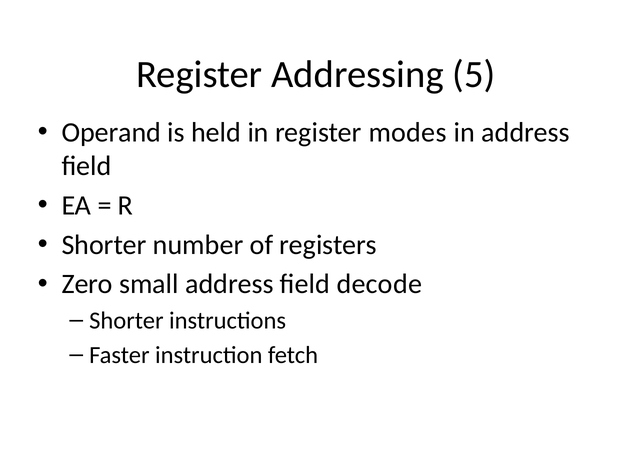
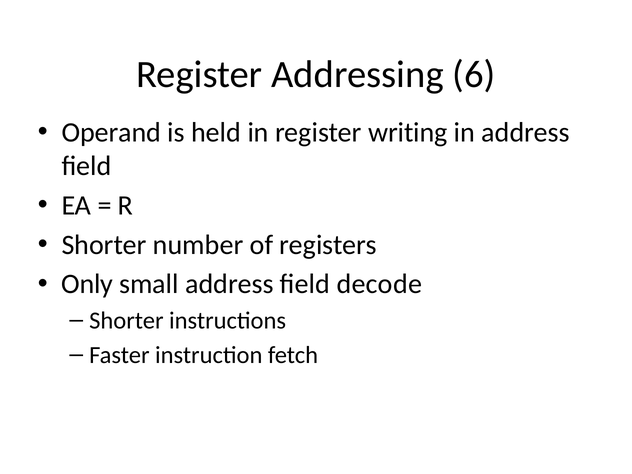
5: 5 -> 6
modes: modes -> writing
Zero: Zero -> Only
